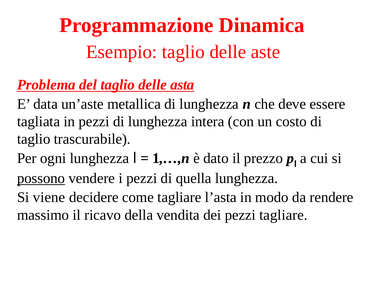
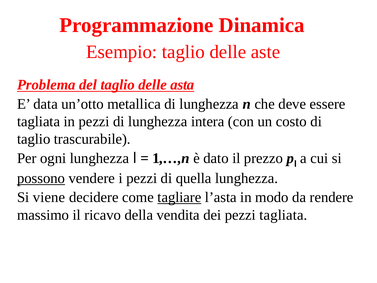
un’aste: un’aste -> un’otto
tagliare at (179, 197) underline: none -> present
pezzi tagliare: tagliare -> tagliata
